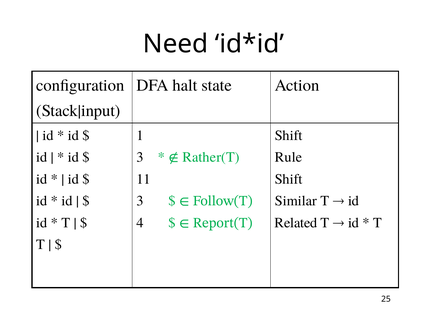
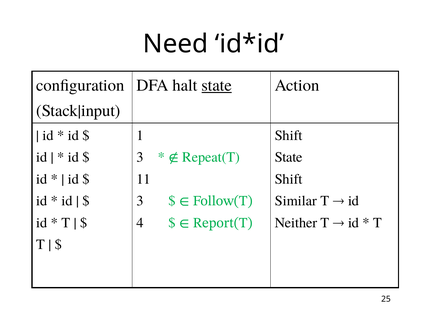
state at (217, 85) underline: none -> present
Rather(T: Rather(T -> Repeat(T
Rule at (289, 157): Rule -> State
Related: Related -> Neither
